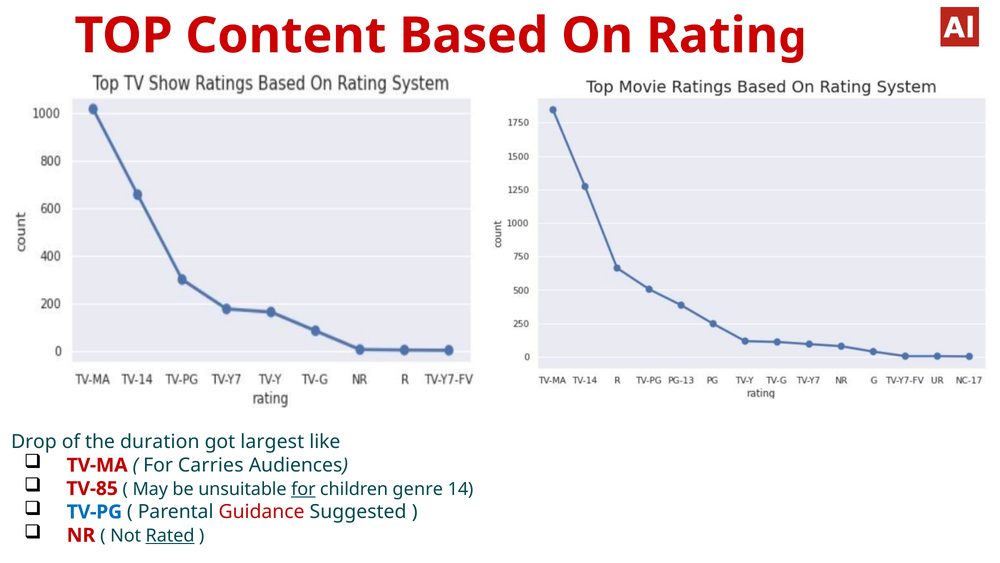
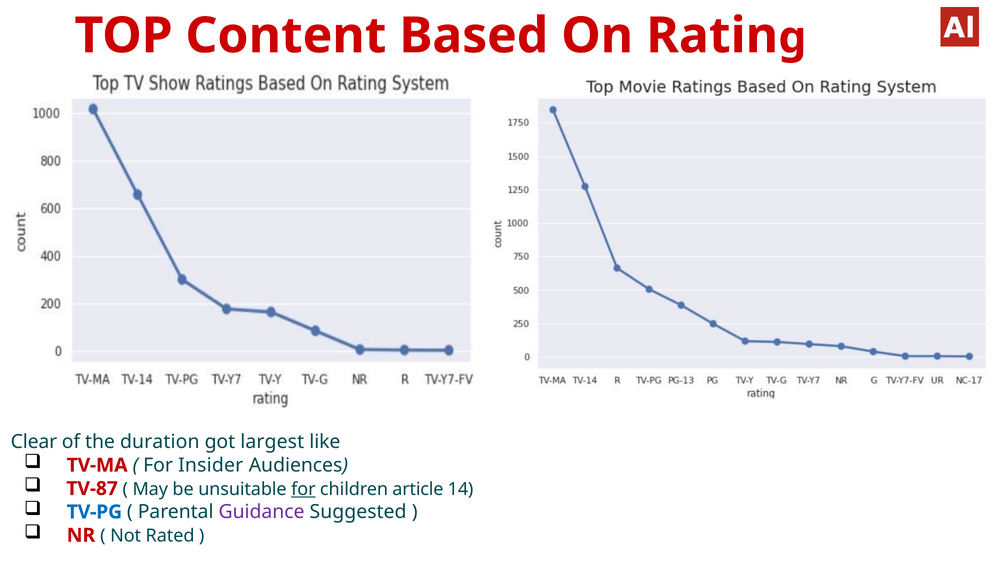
Drop: Drop -> Clear
Carries: Carries -> Insider
TV-85: TV-85 -> TV-87
genre: genre -> article
Guidance colour: red -> purple
Rated underline: present -> none
